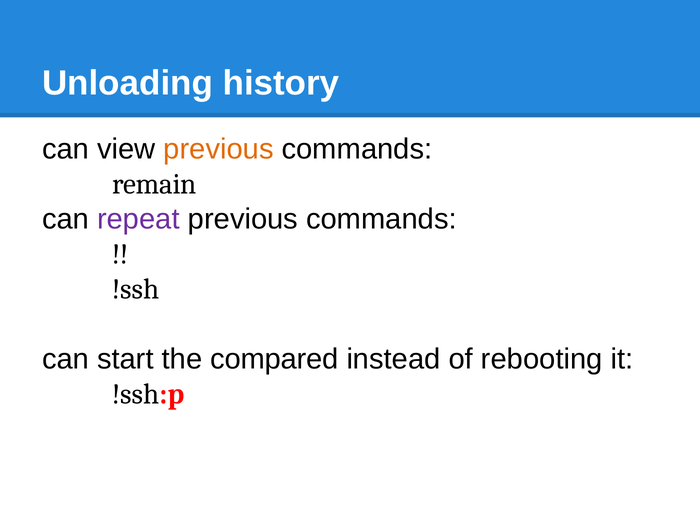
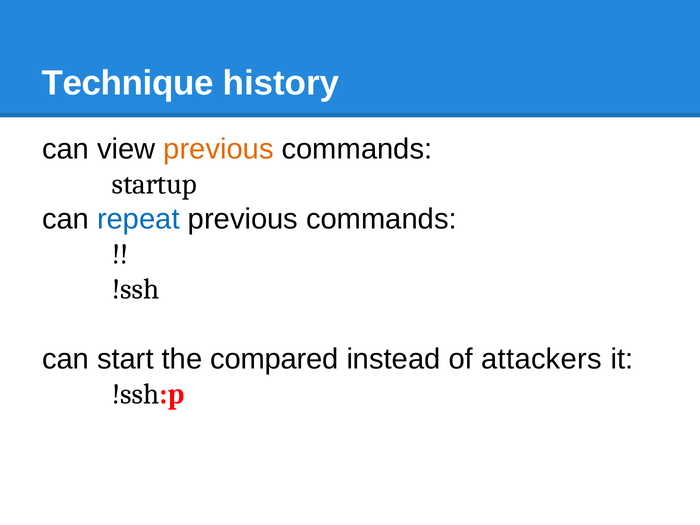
Unloading: Unloading -> Technique
remain: remain -> startup
repeat colour: purple -> blue
rebooting: rebooting -> attackers
